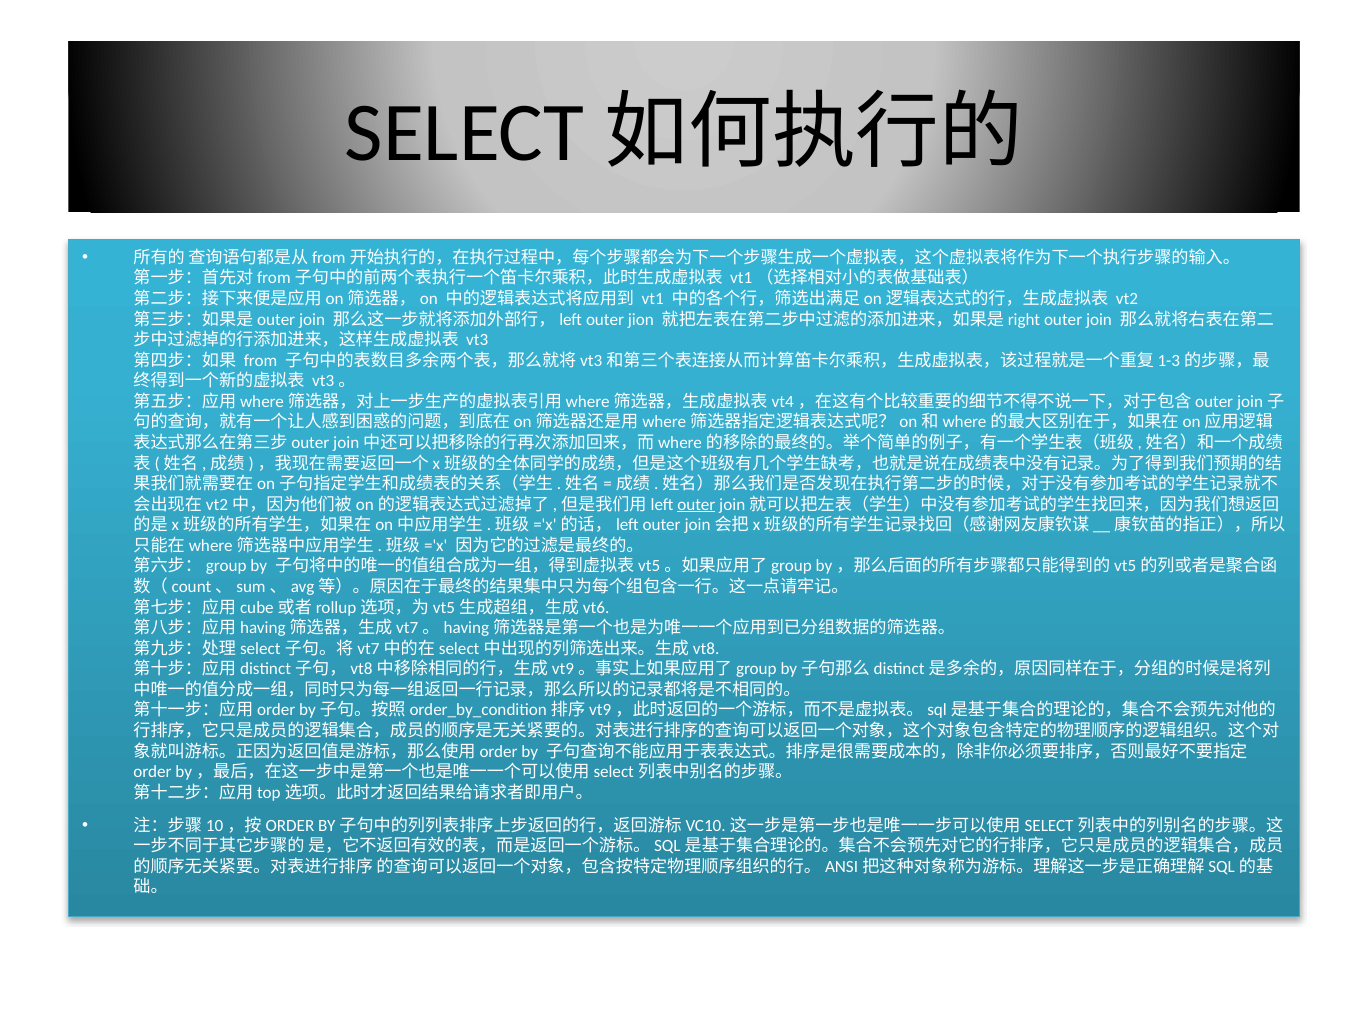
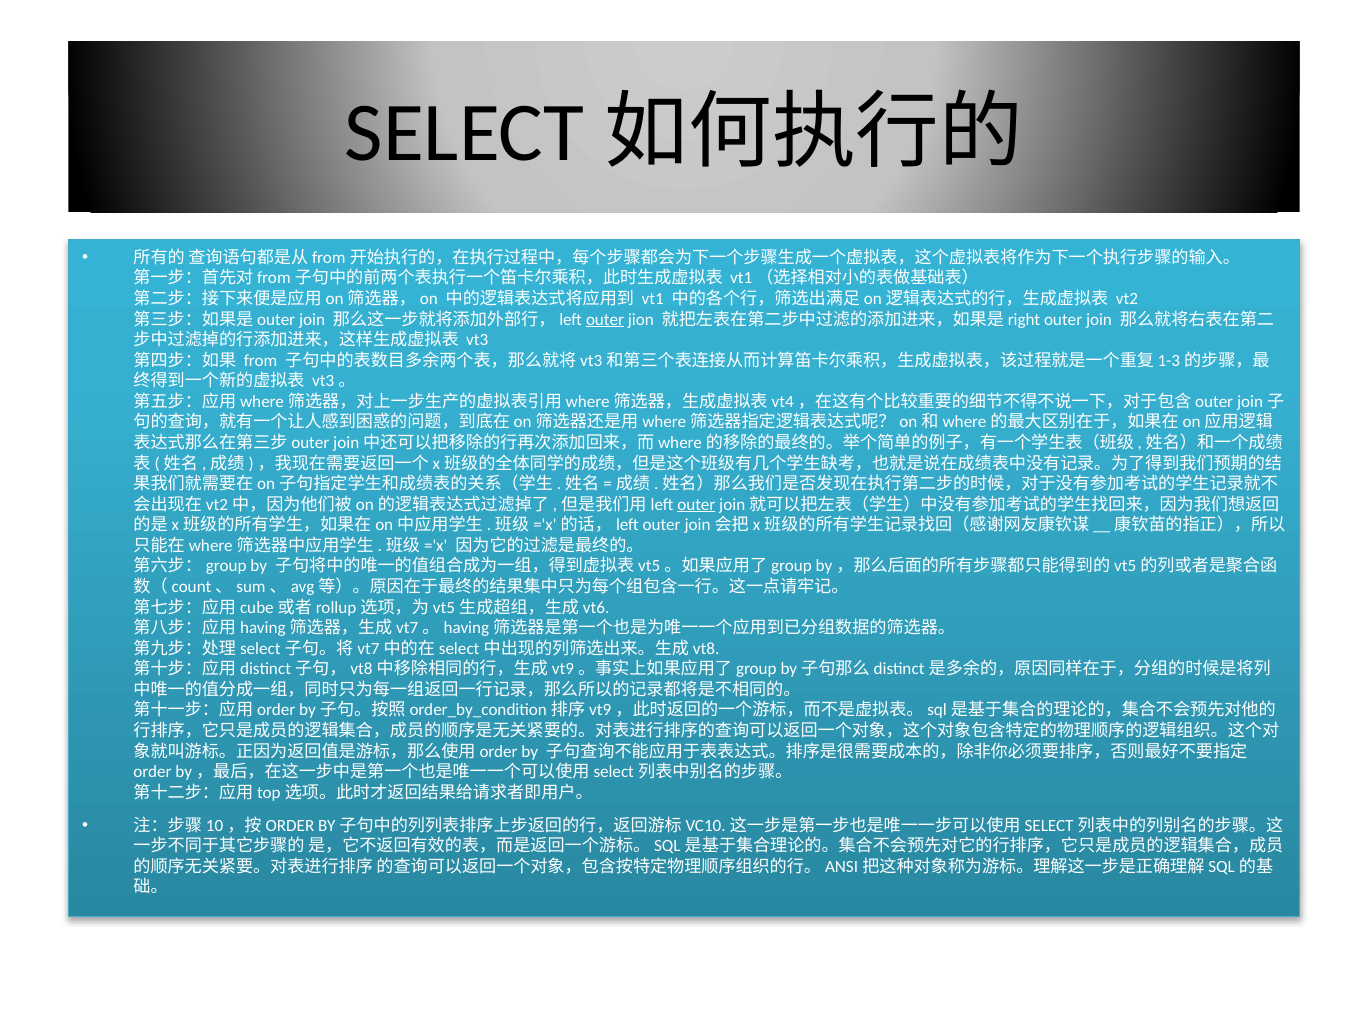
outer at (605, 319) underline: none -> present
